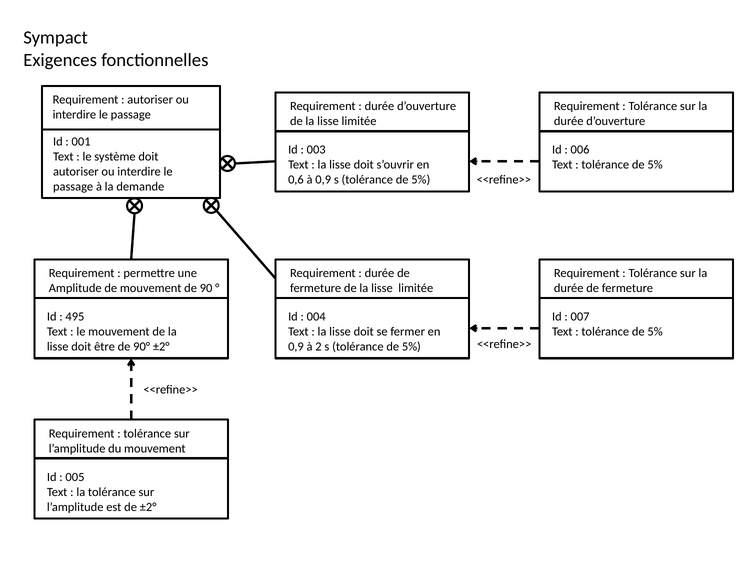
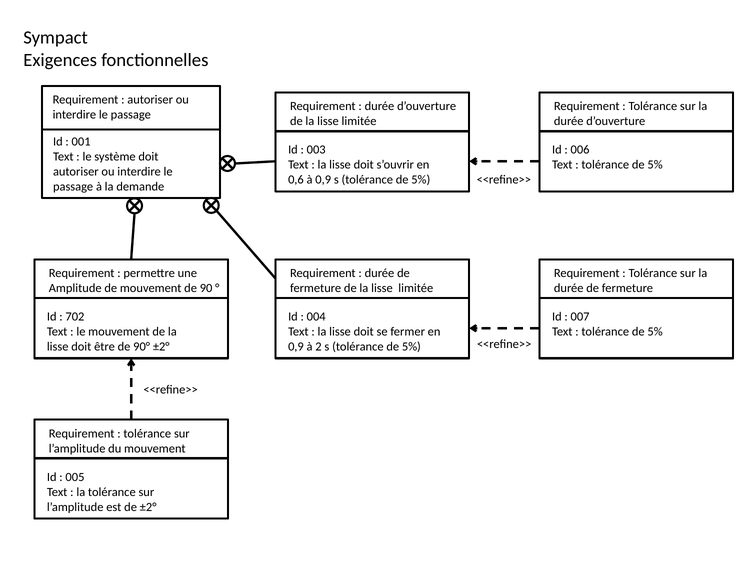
495: 495 -> 702
